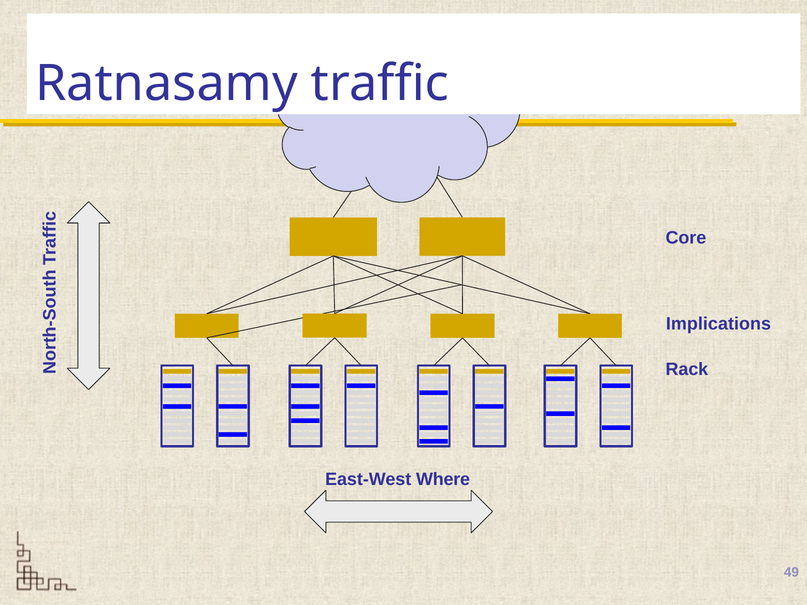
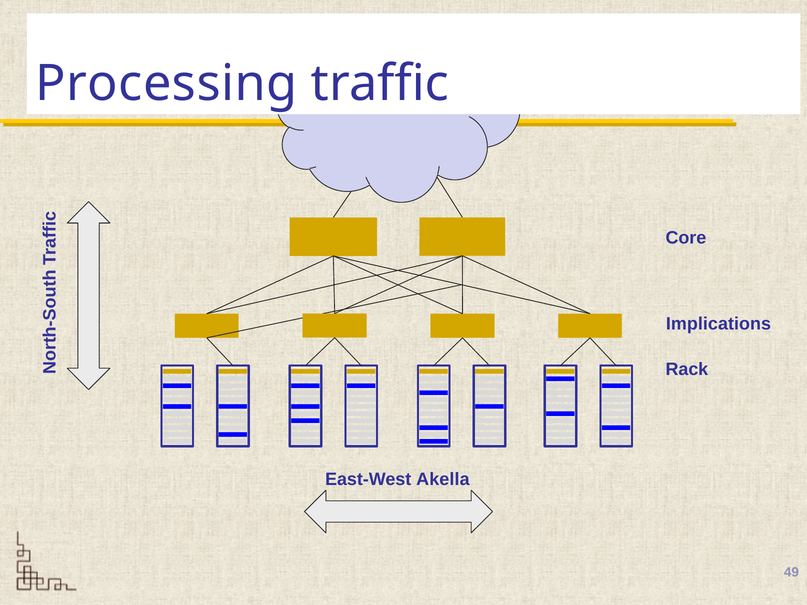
Ratnasamy: Ratnasamy -> Processing
Where: Where -> Akella
